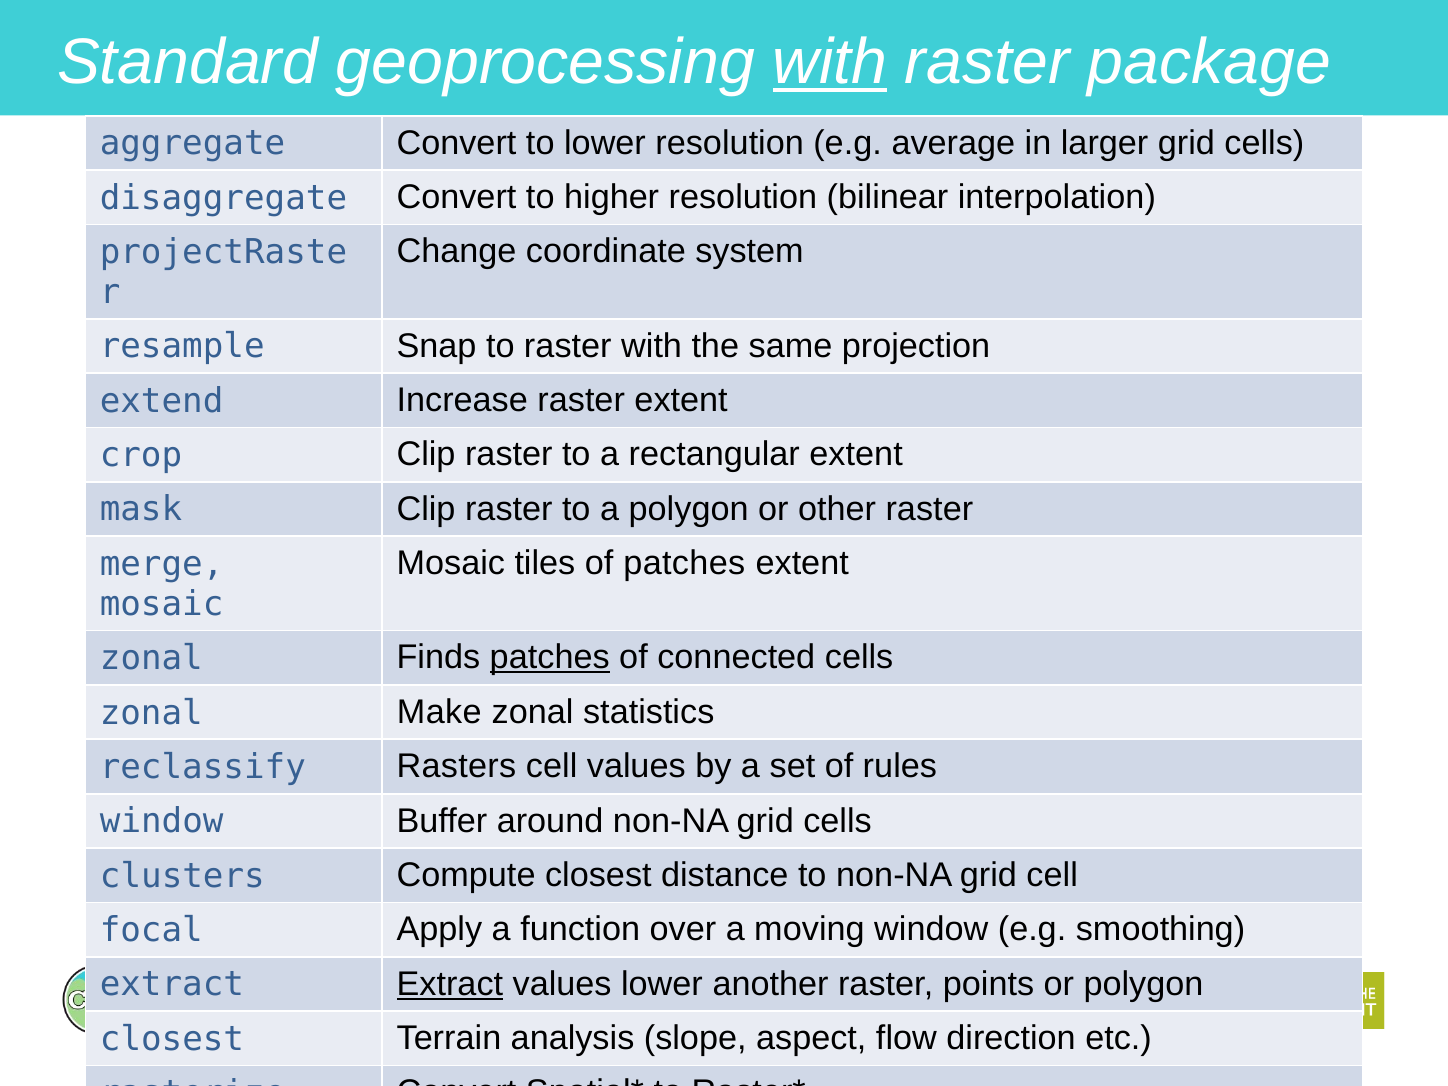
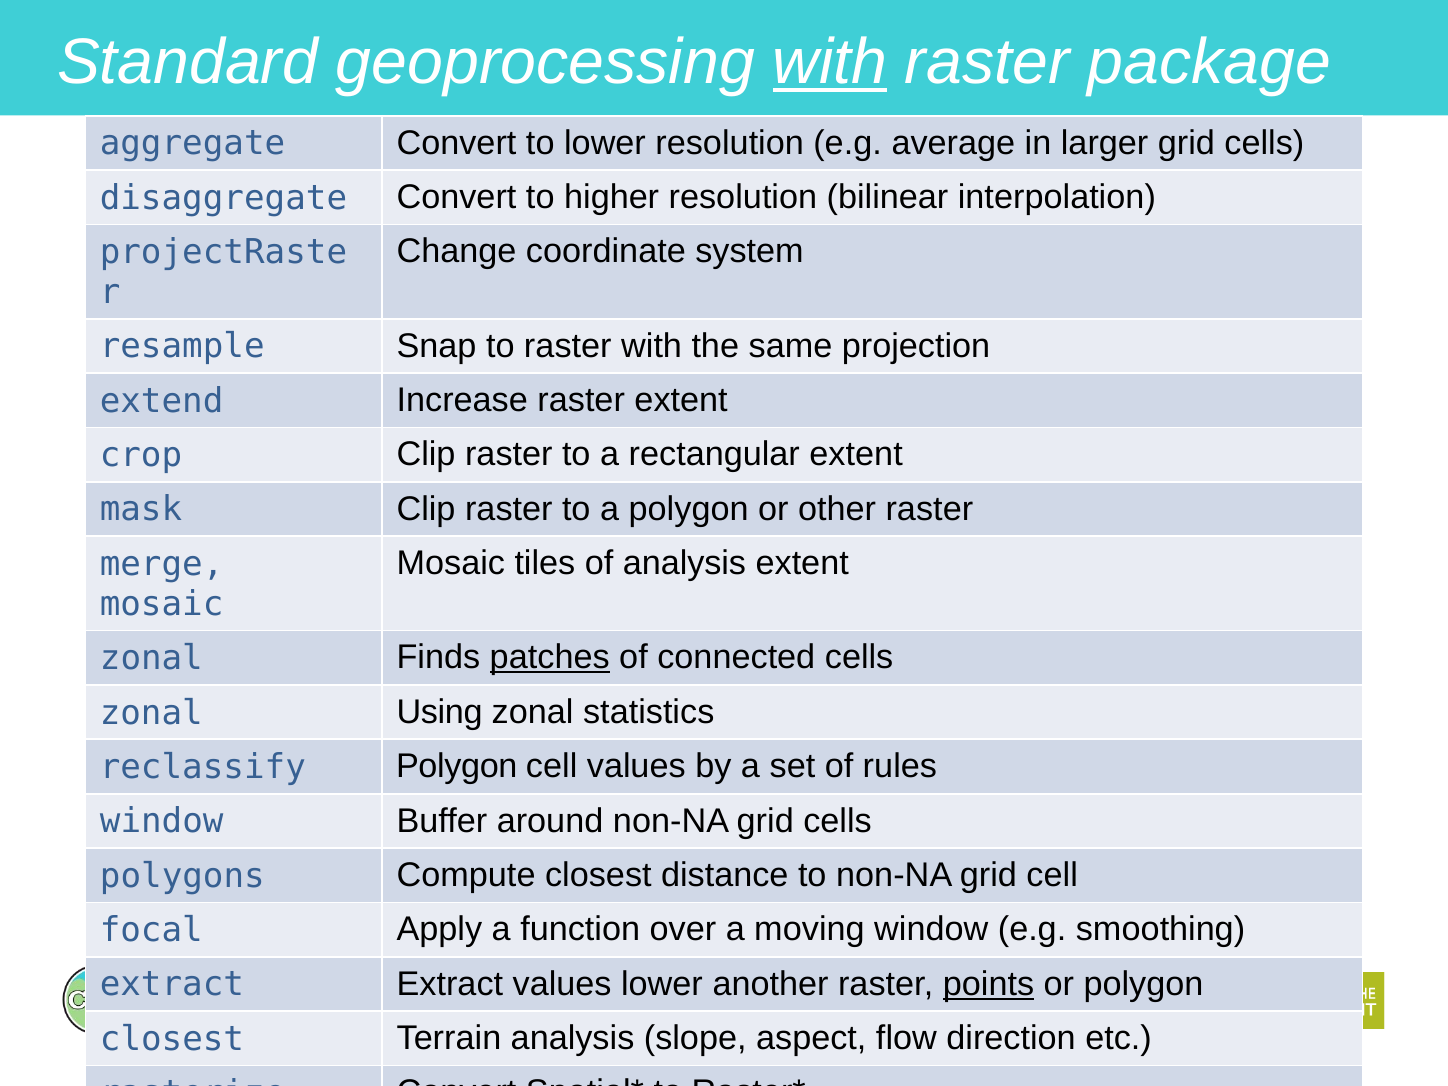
of patches: patches -> analysis
Make: Make -> Using
reclassify Rasters: Rasters -> Polygon
clusters: clusters -> polygons
Extract at (450, 984) underline: present -> none
points underline: none -> present
